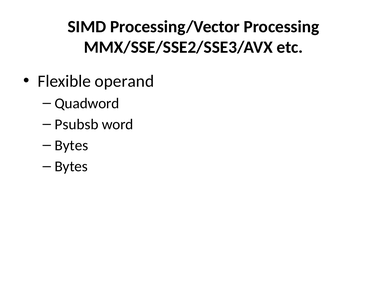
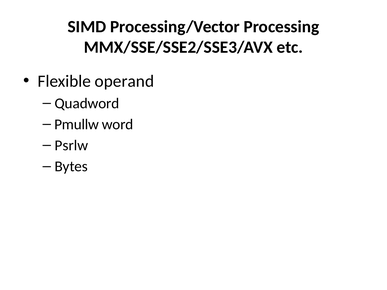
Psubsb: Psubsb -> Pmullw
Bytes at (71, 145): Bytes -> Psrlw
